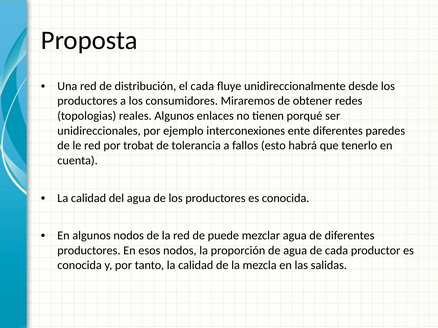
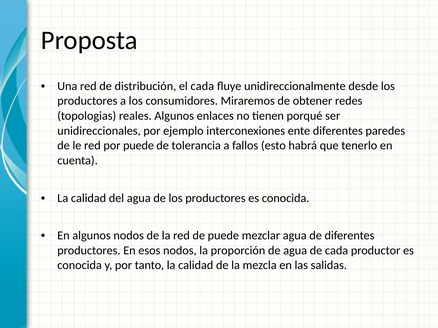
por trobat: trobat -> puede
